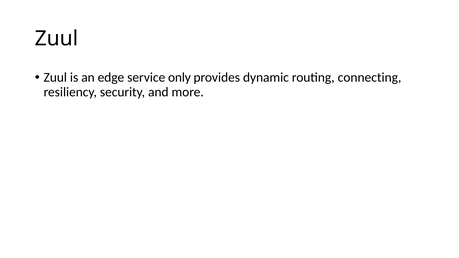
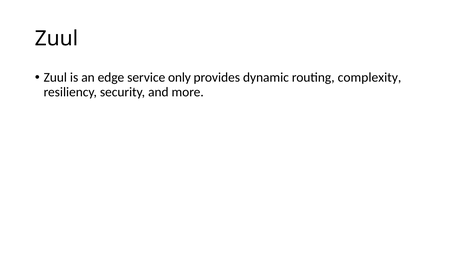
connecting: connecting -> complexity
